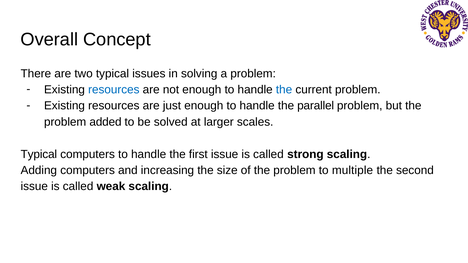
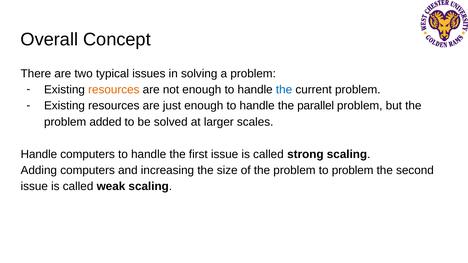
resources at (114, 90) colour: blue -> orange
Typical at (39, 154): Typical -> Handle
to multiple: multiple -> problem
